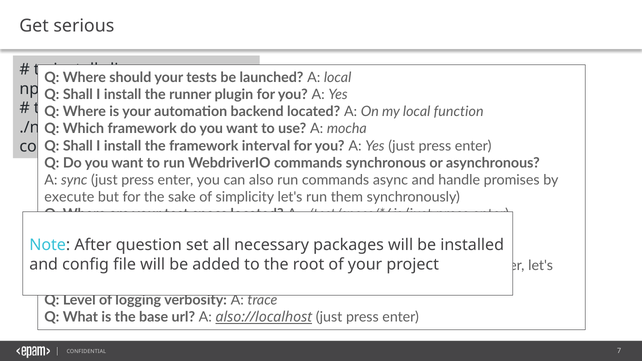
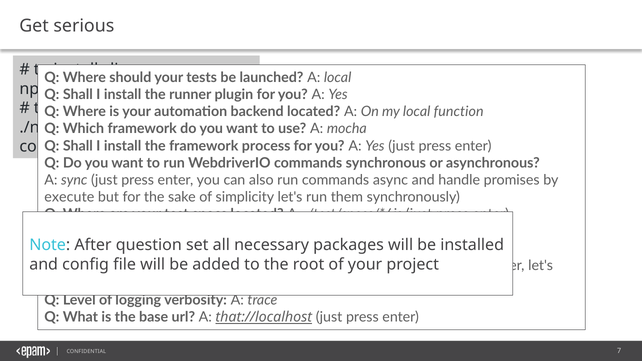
interval: interval -> process
also://localhost: also://localhost -> that://localhost
